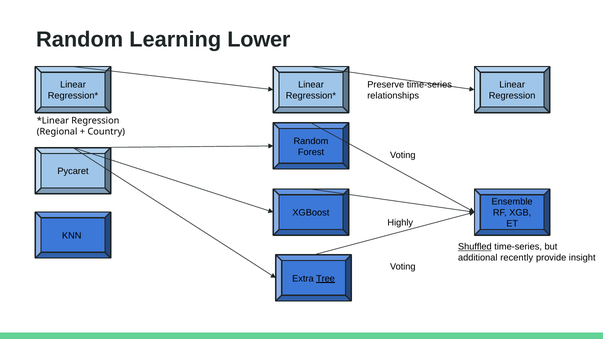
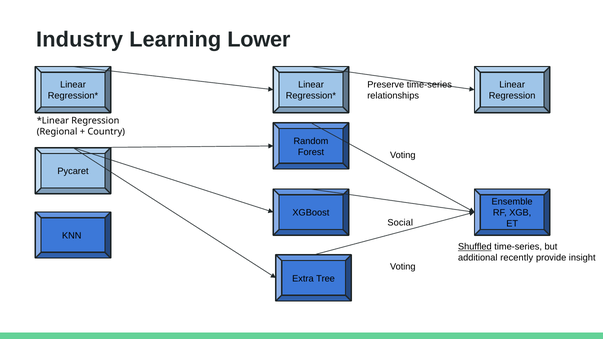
Random at (80, 39): Random -> Industry
Highly: Highly -> Social
Tree underline: present -> none
